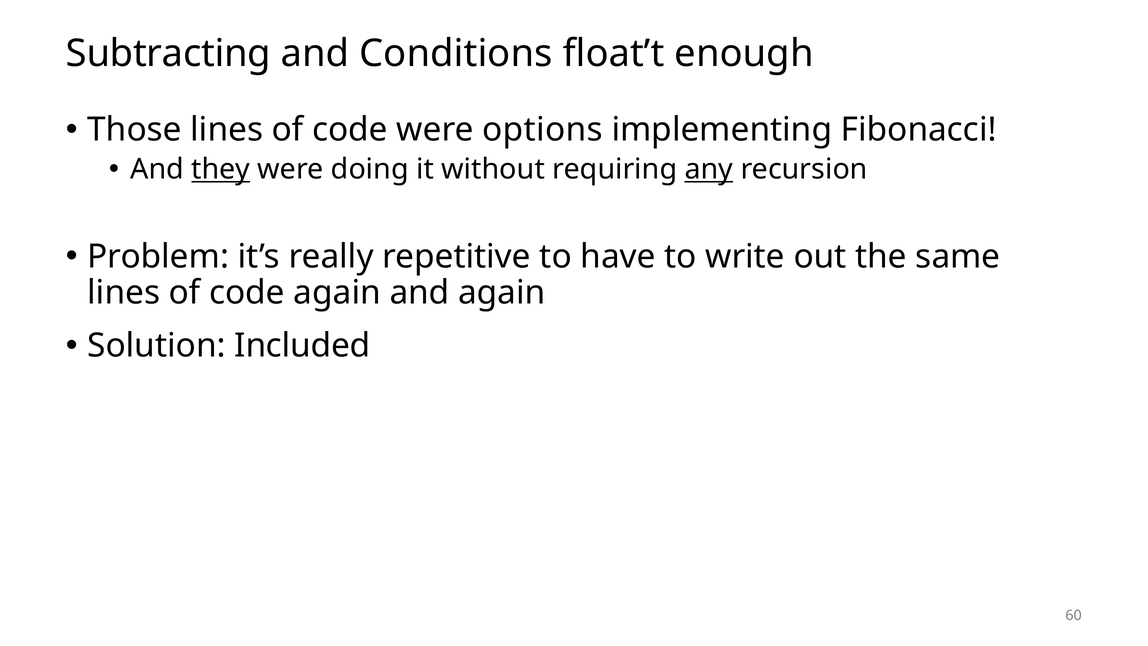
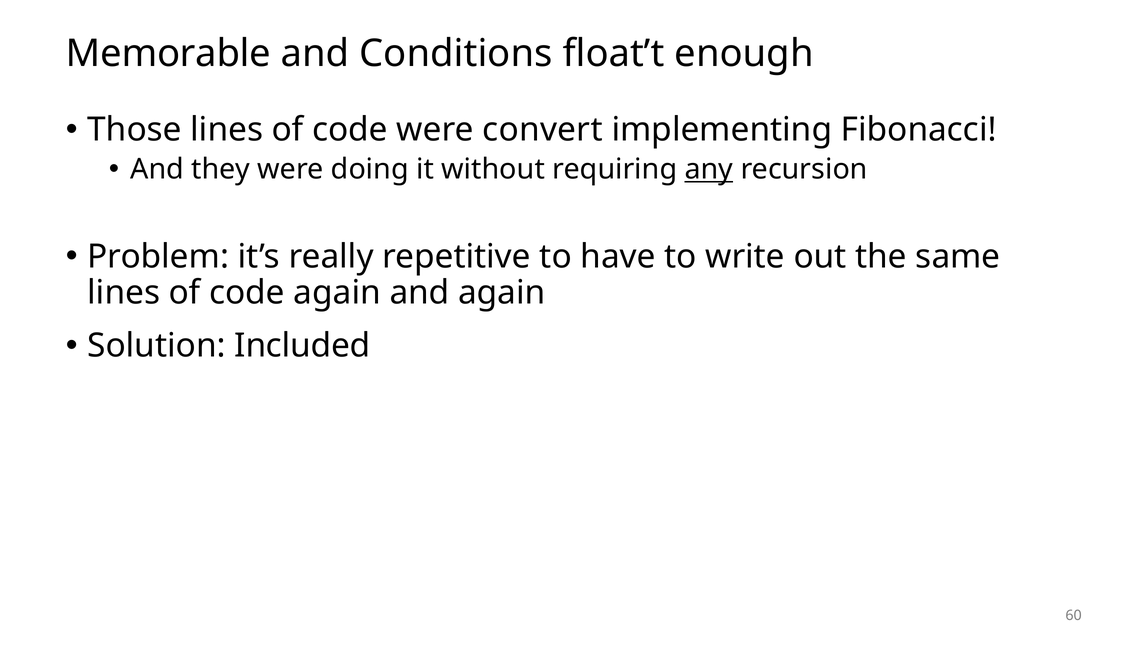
Subtracting: Subtracting -> Memorable
options: options -> convert
they underline: present -> none
